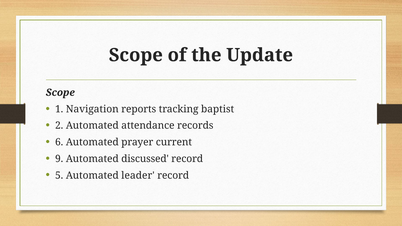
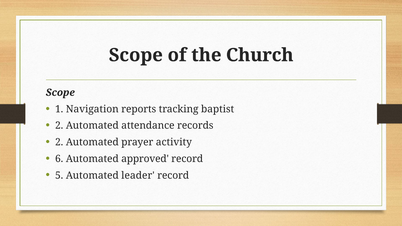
Update: Update -> Church
6 at (59, 142): 6 -> 2
current: current -> activity
9: 9 -> 6
discussed: discussed -> approved
